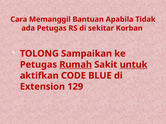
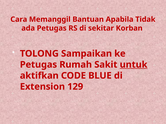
Rumah underline: present -> none
